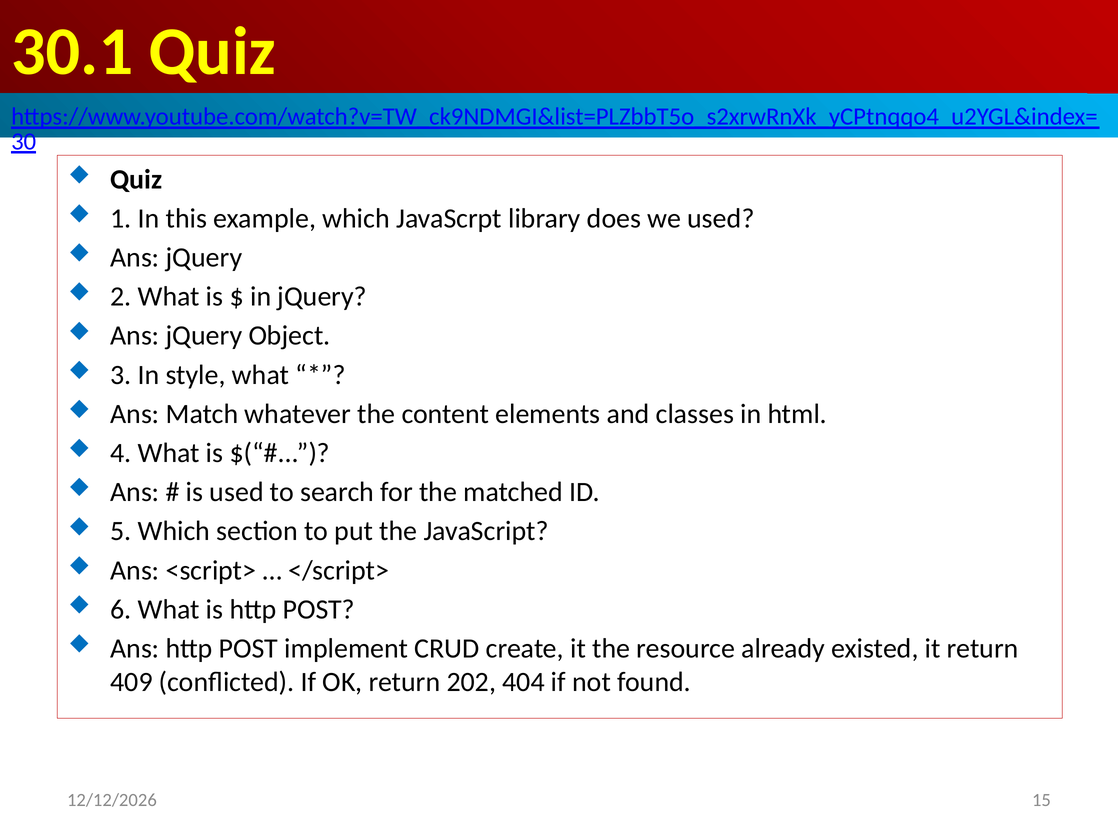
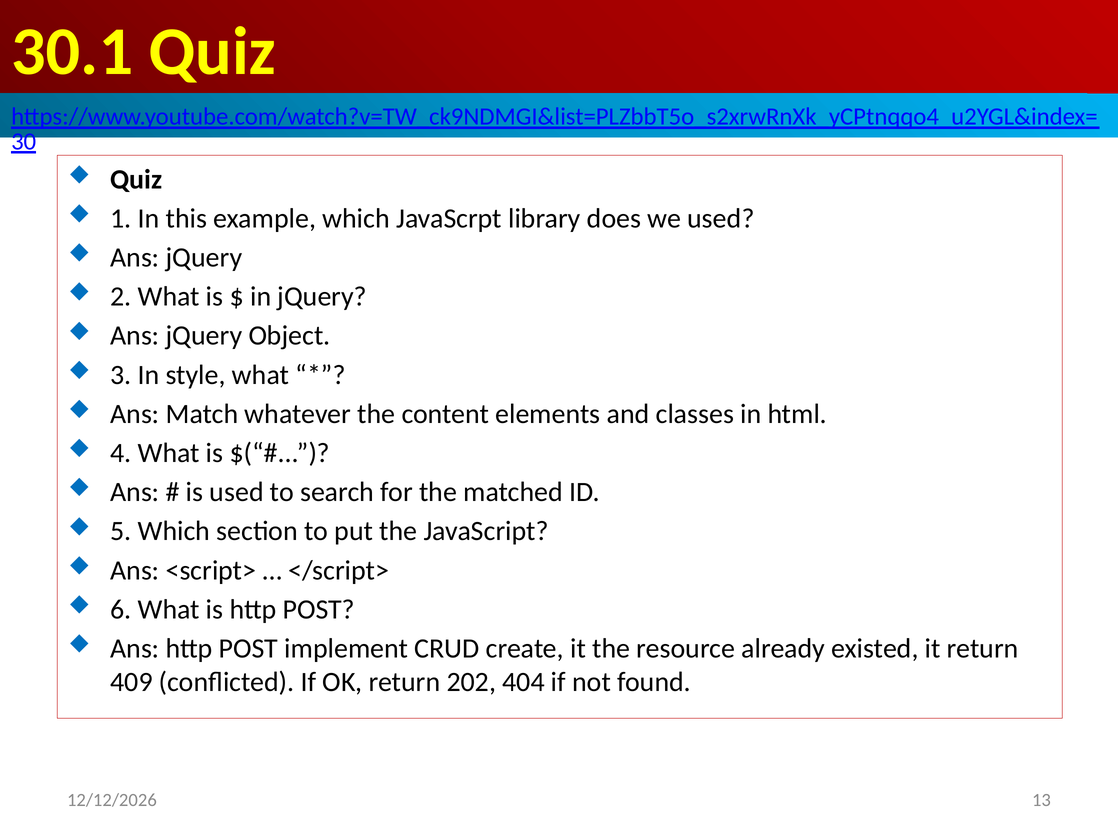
15: 15 -> 13
